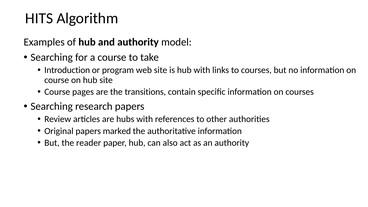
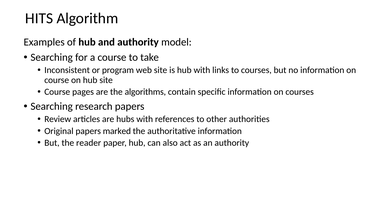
Introduction: Introduction -> Inconsistent
transitions: transitions -> algorithms
